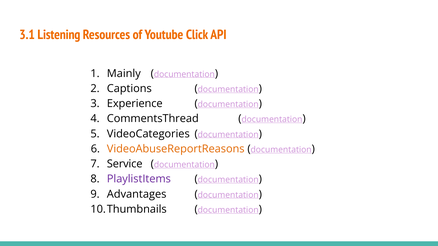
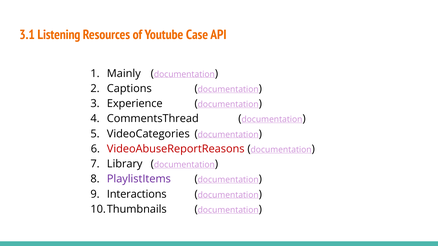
Click: Click -> Case
VideoAbuseReportReasons colour: orange -> red
Service: Service -> Library
Advantages: Advantages -> Interactions
